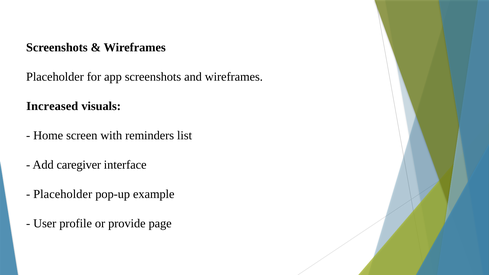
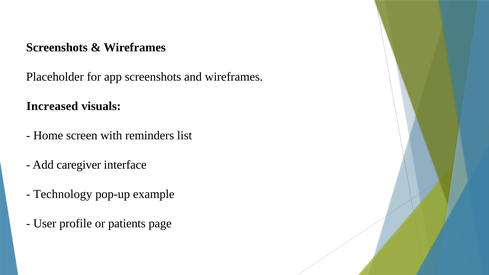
Placeholder at (63, 194): Placeholder -> Technology
provide: provide -> patients
